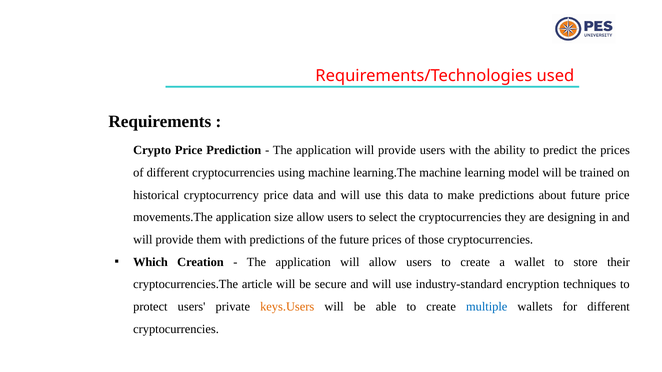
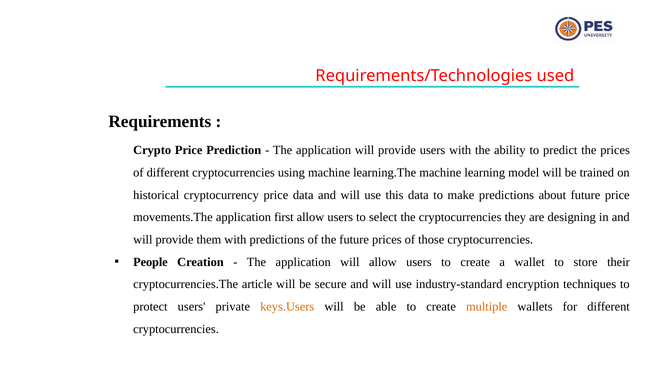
size: size -> first
Which: Which -> People
multiple colour: blue -> orange
